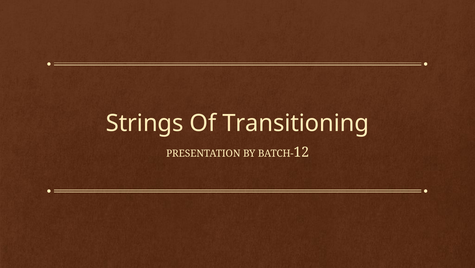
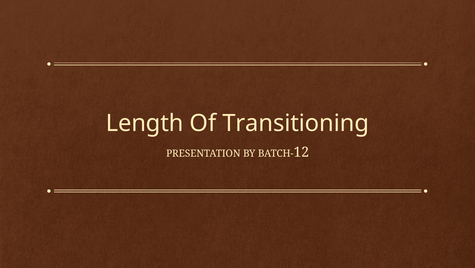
Strings: Strings -> Length
